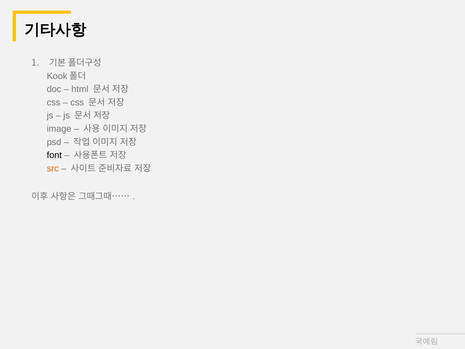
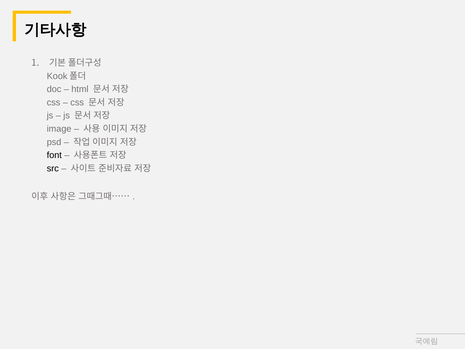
src colour: orange -> black
